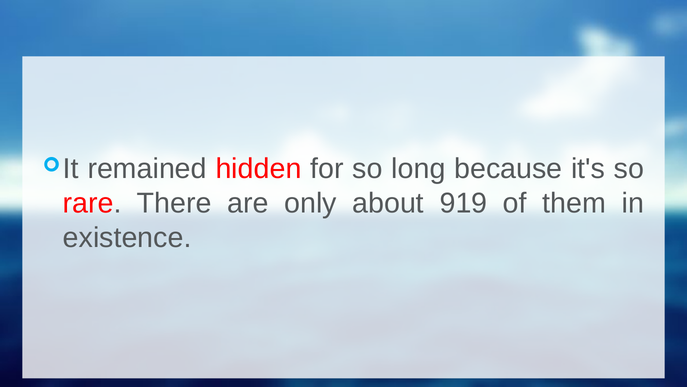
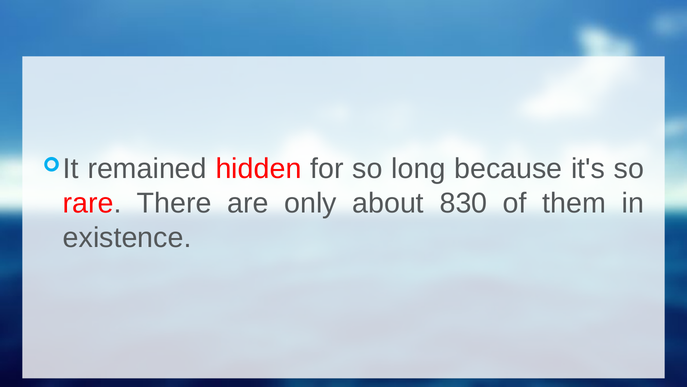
919: 919 -> 830
